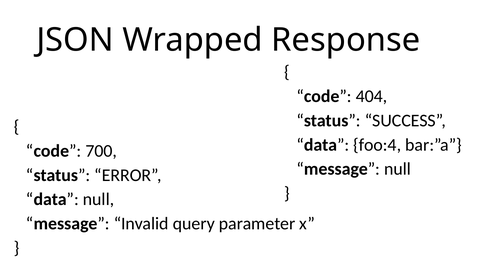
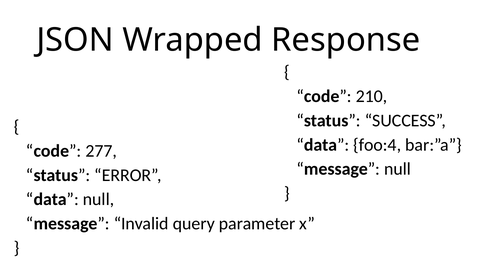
404: 404 -> 210
700: 700 -> 277
